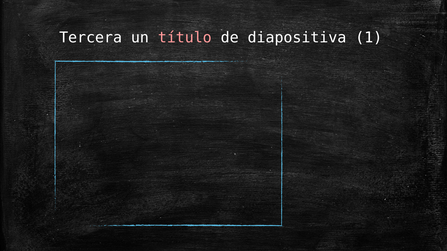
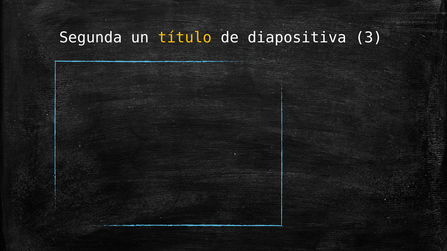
Tercera: Tercera -> Segunda
título colour: pink -> yellow
1: 1 -> 3
